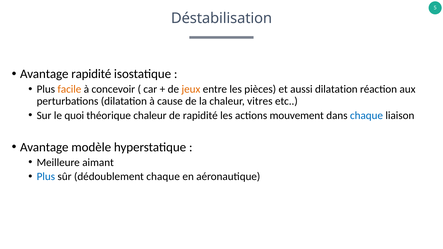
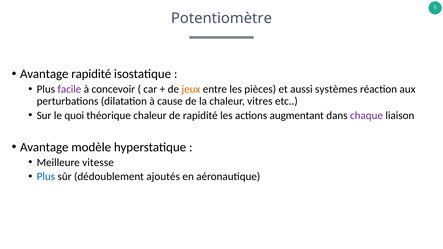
Déstabilisation: Déstabilisation -> Potentiomètre
facile colour: orange -> purple
aussi dilatation: dilatation -> systèmes
mouvement: mouvement -> augmentant
chaque at (366, 115) colour: blue -> purple
aimant: aimant -> vitesse
dédoublement chaque: chaque -> ajoutés
